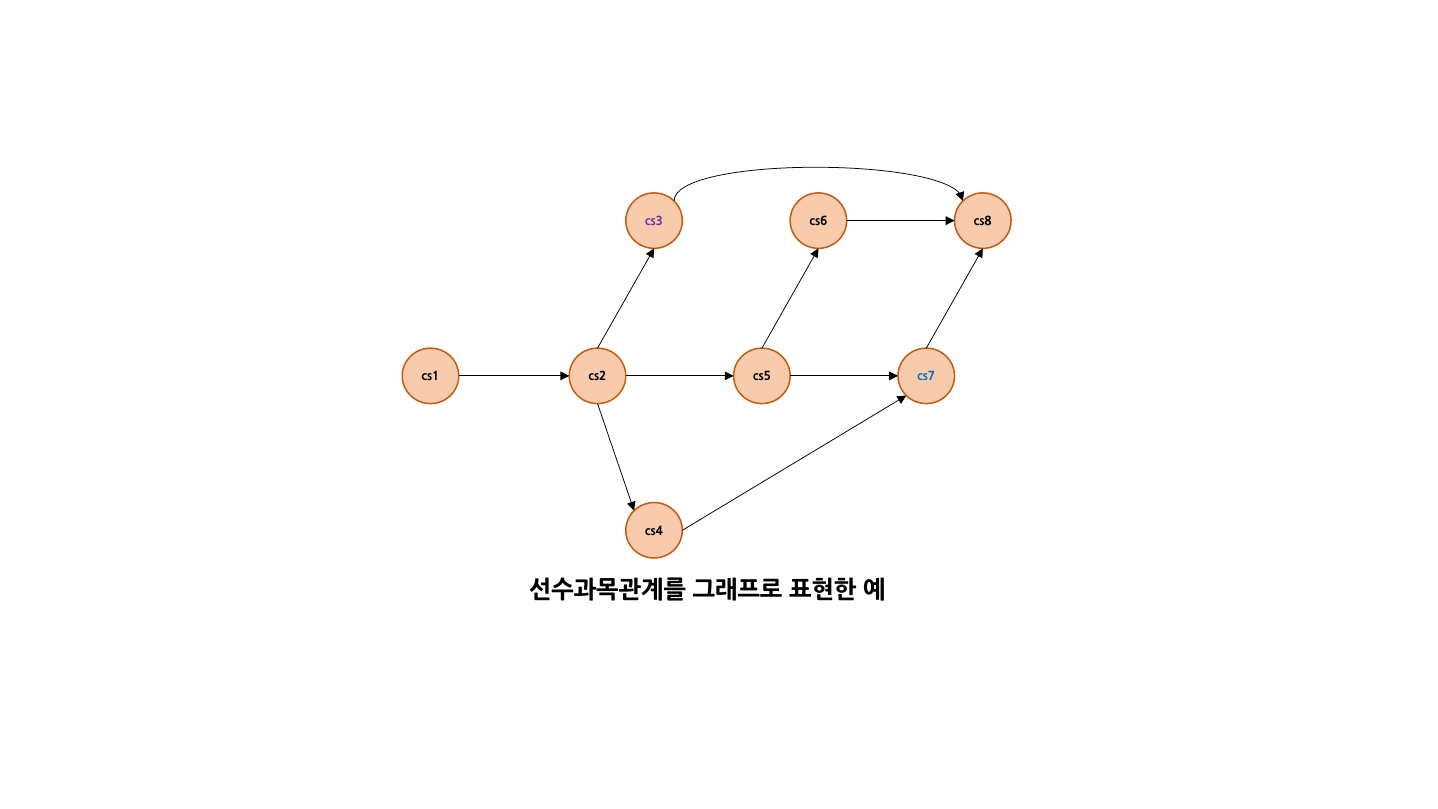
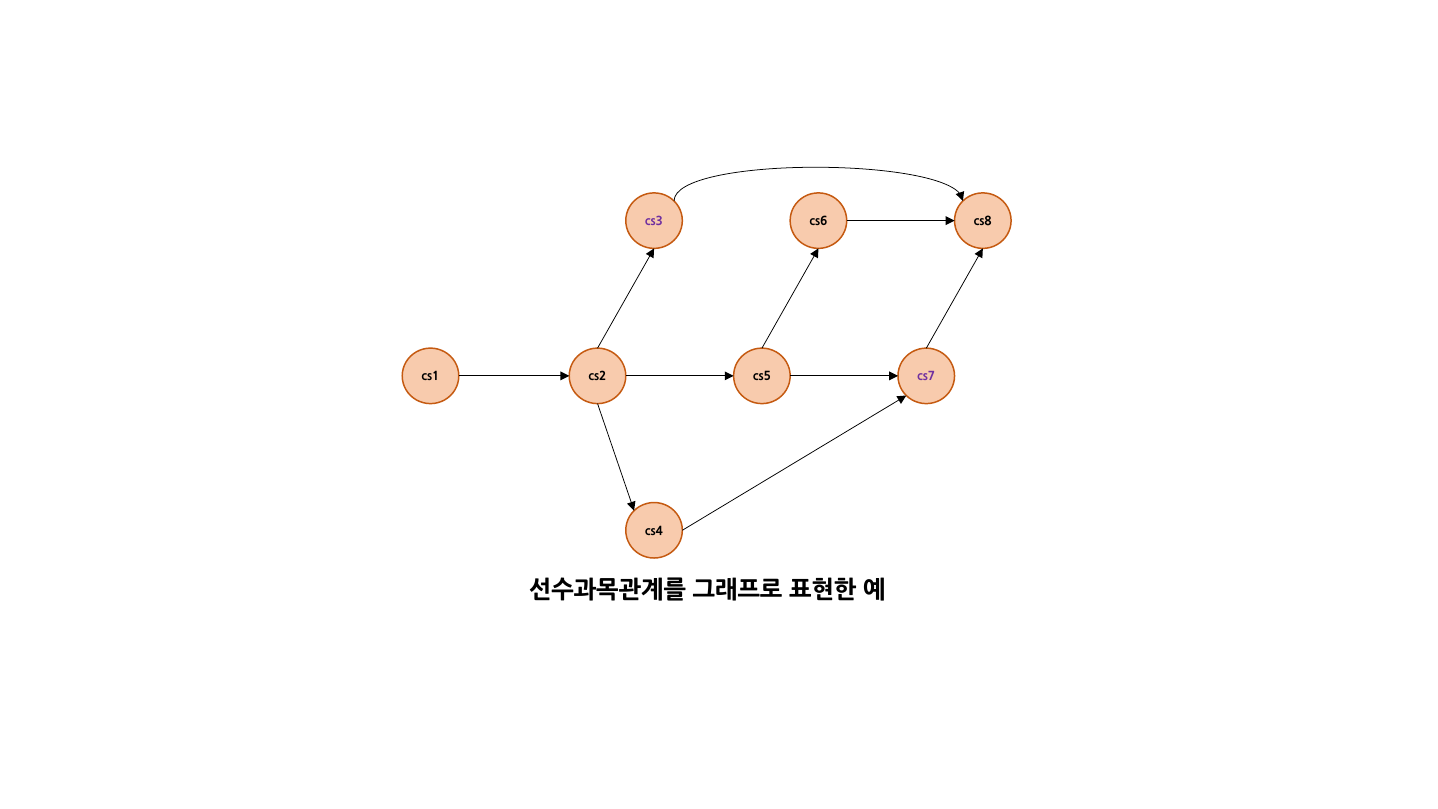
cs7 colour: blue -> purple
